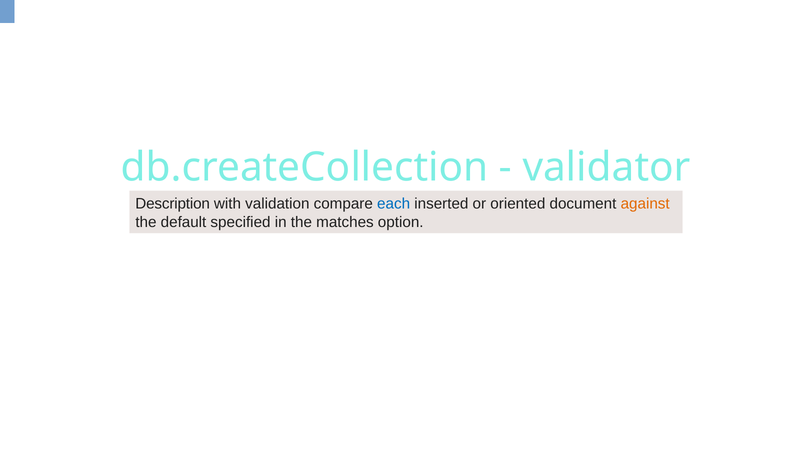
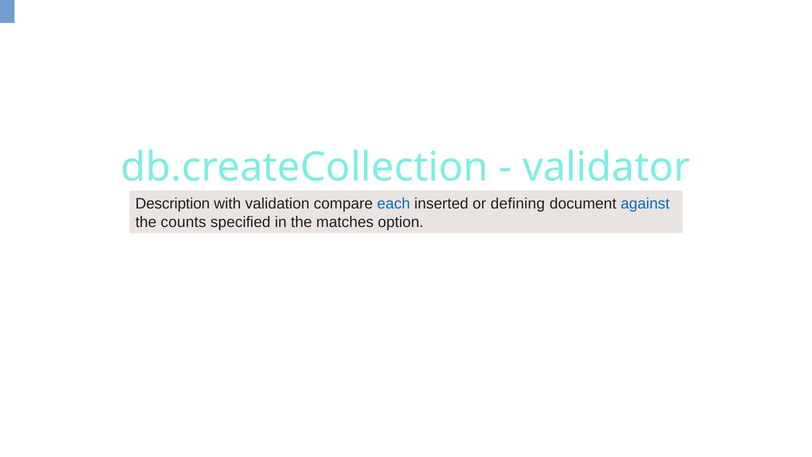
oriented: oriented -> defining
against colour: orange -> blue
default: default -> counts
